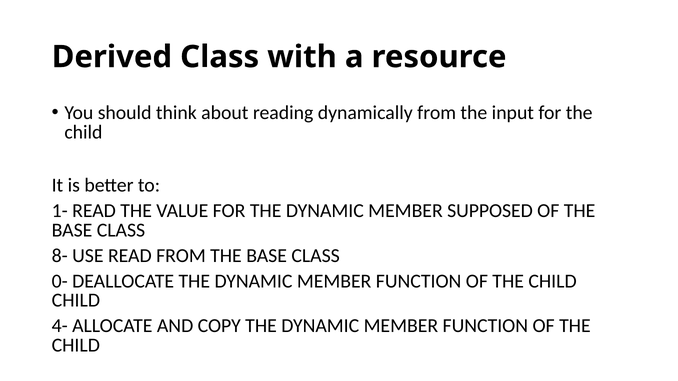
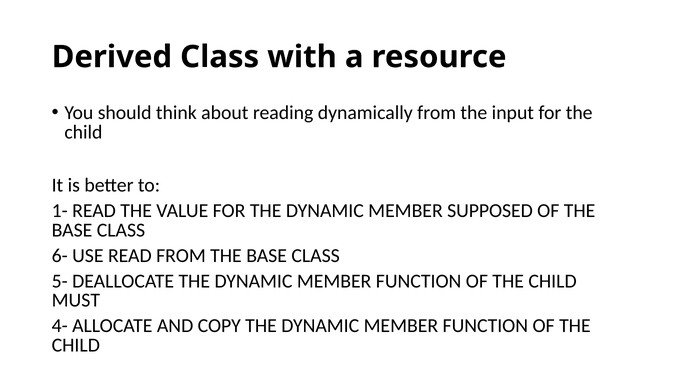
8-: 8- -> 6-
0-: 0- -> 5-
CHILD at (76, 301): CHILD -> MUST
